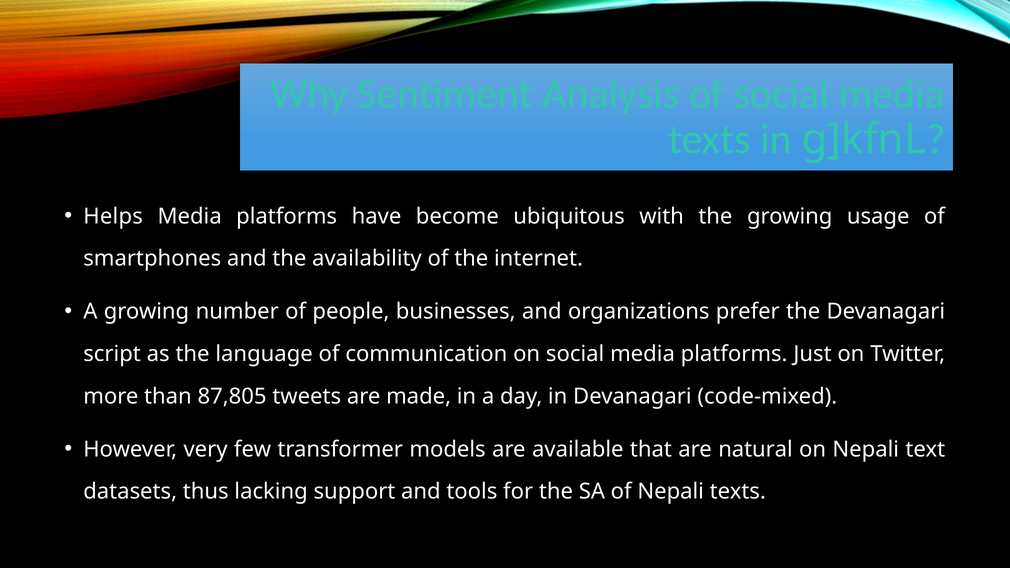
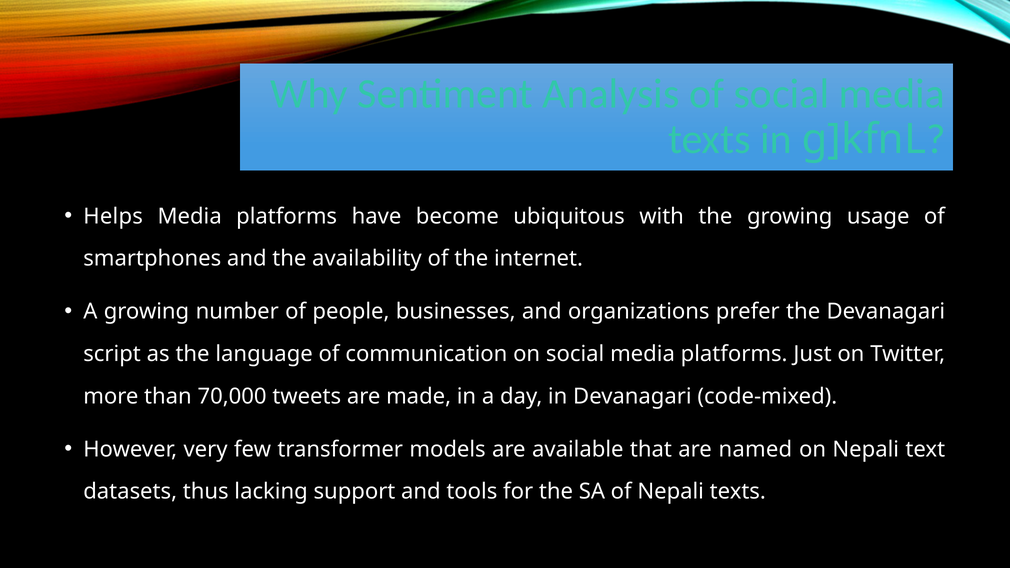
87,805: 87,805 -> 70,000
natural: natural -> named
